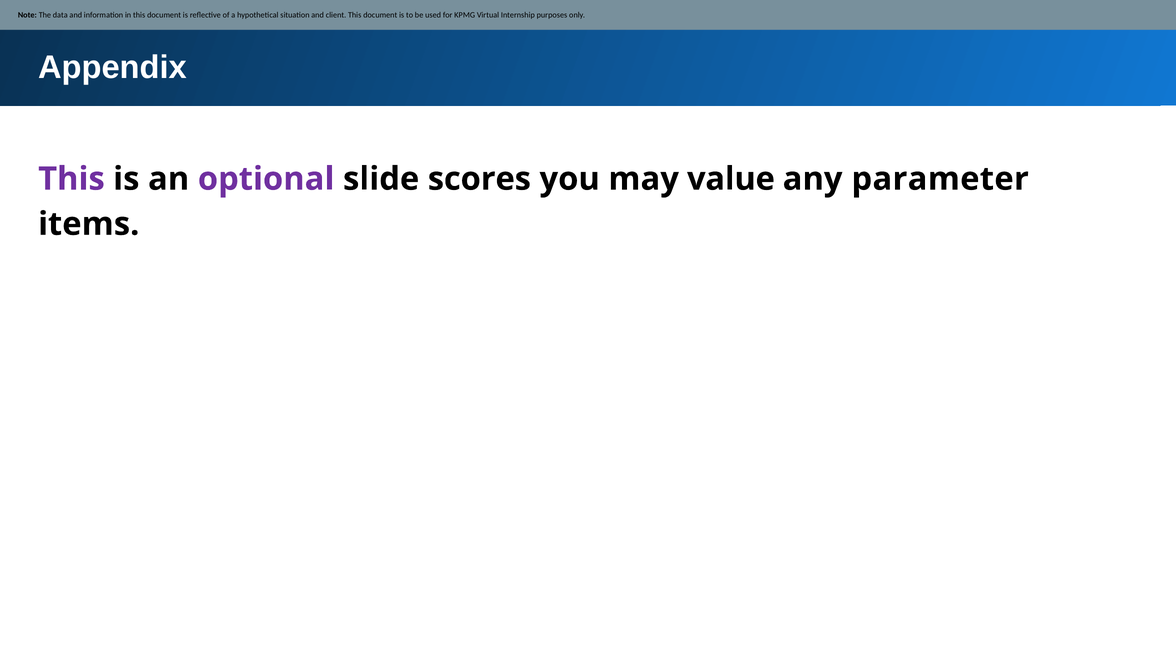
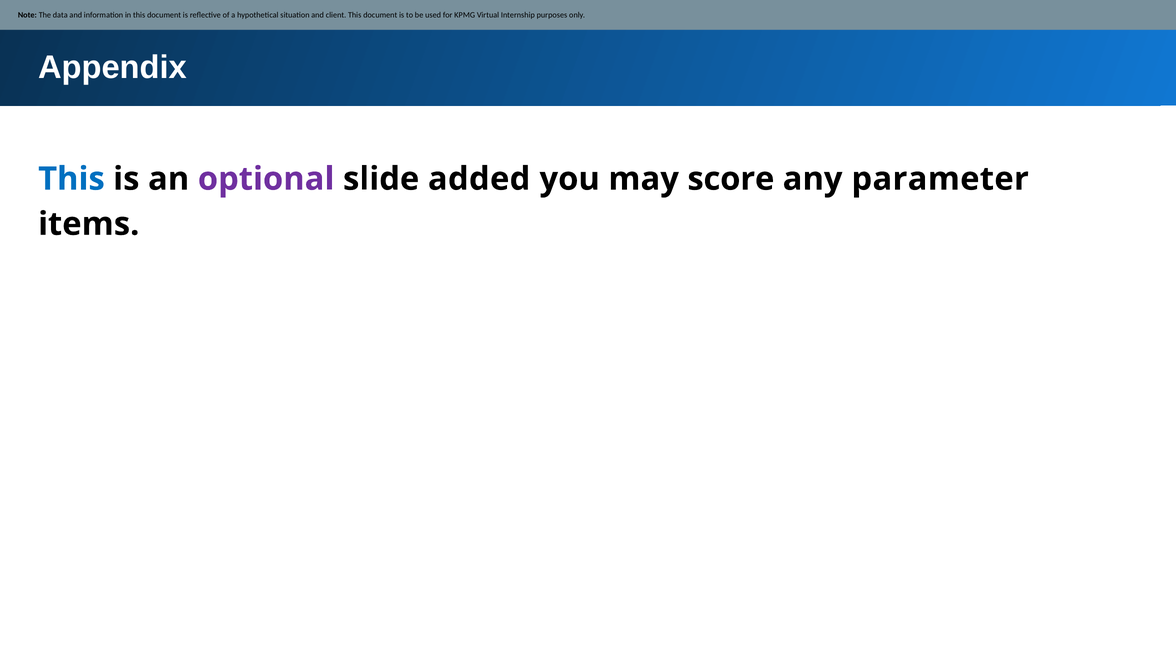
This at (71, 179) colour: purple -> blue
scores: scores -> added
value: value -> score
